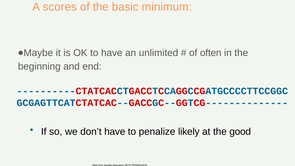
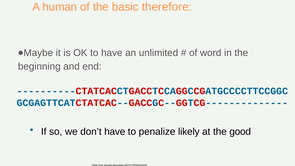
scores: scores -> human
minimum: minimum -> therefore
often: often -> word
